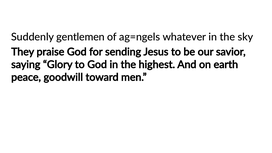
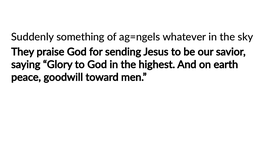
gentlemen: gentlemen -> something
